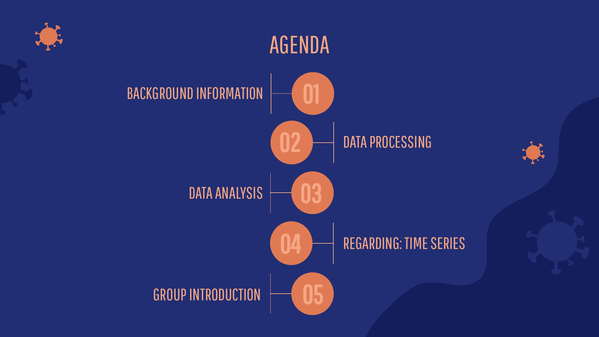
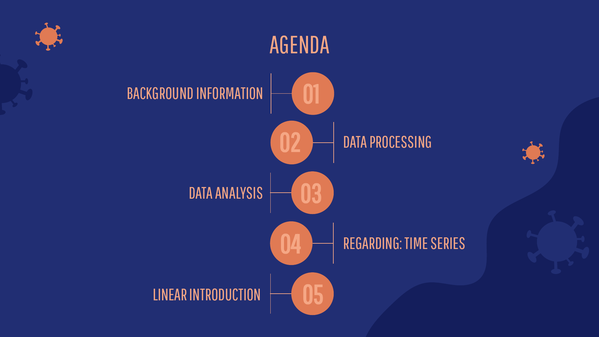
GROUP: GROUP -> LINEAR
